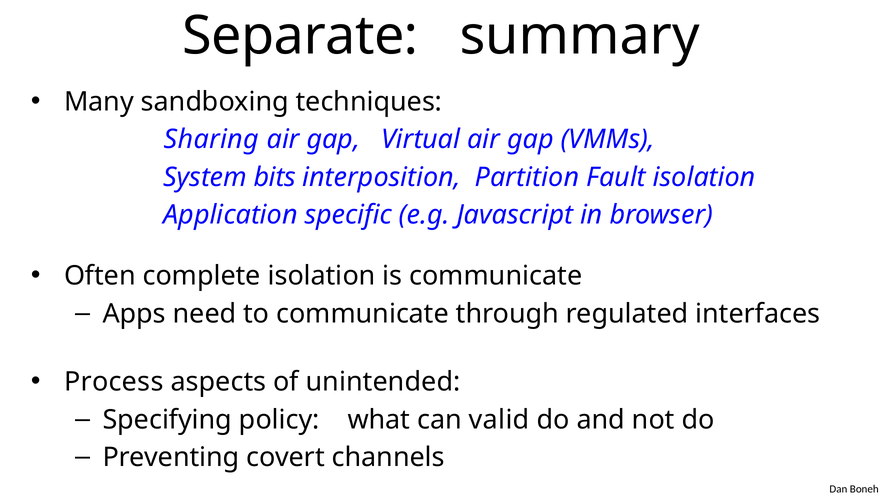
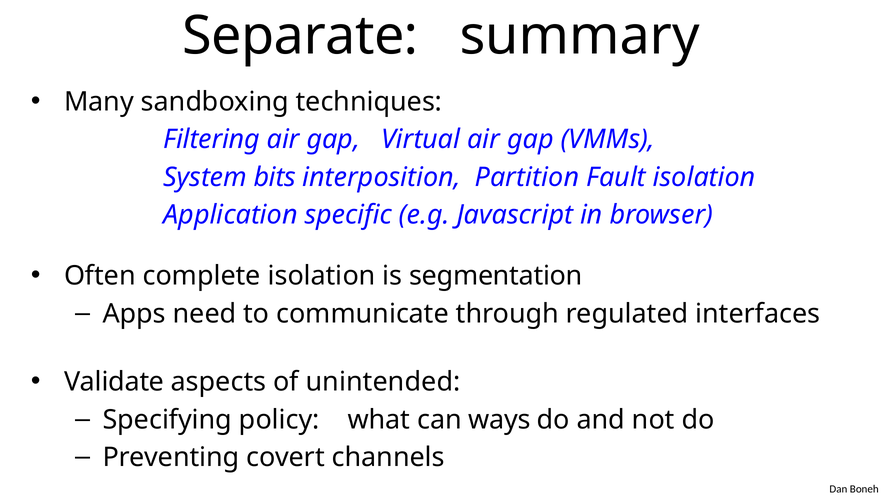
Sharing: Sharing -> Filtering
is communicate: communicate -> segmentation
Process: Process -> Validate
valid: valid -> ways
